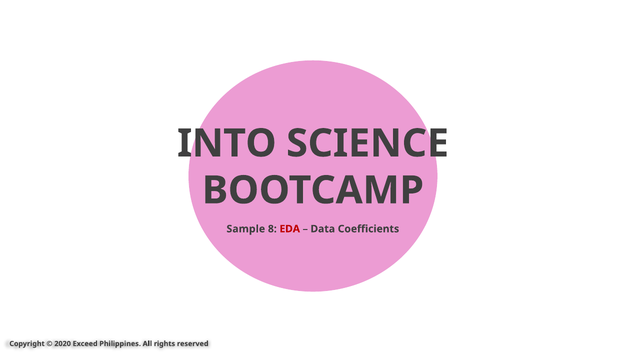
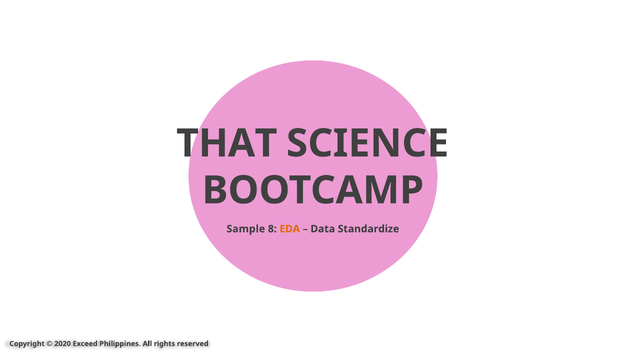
INTO: INTO -> THAT
EDA colour: red -> orange
Coefficients: Coefficients -> Standardize
